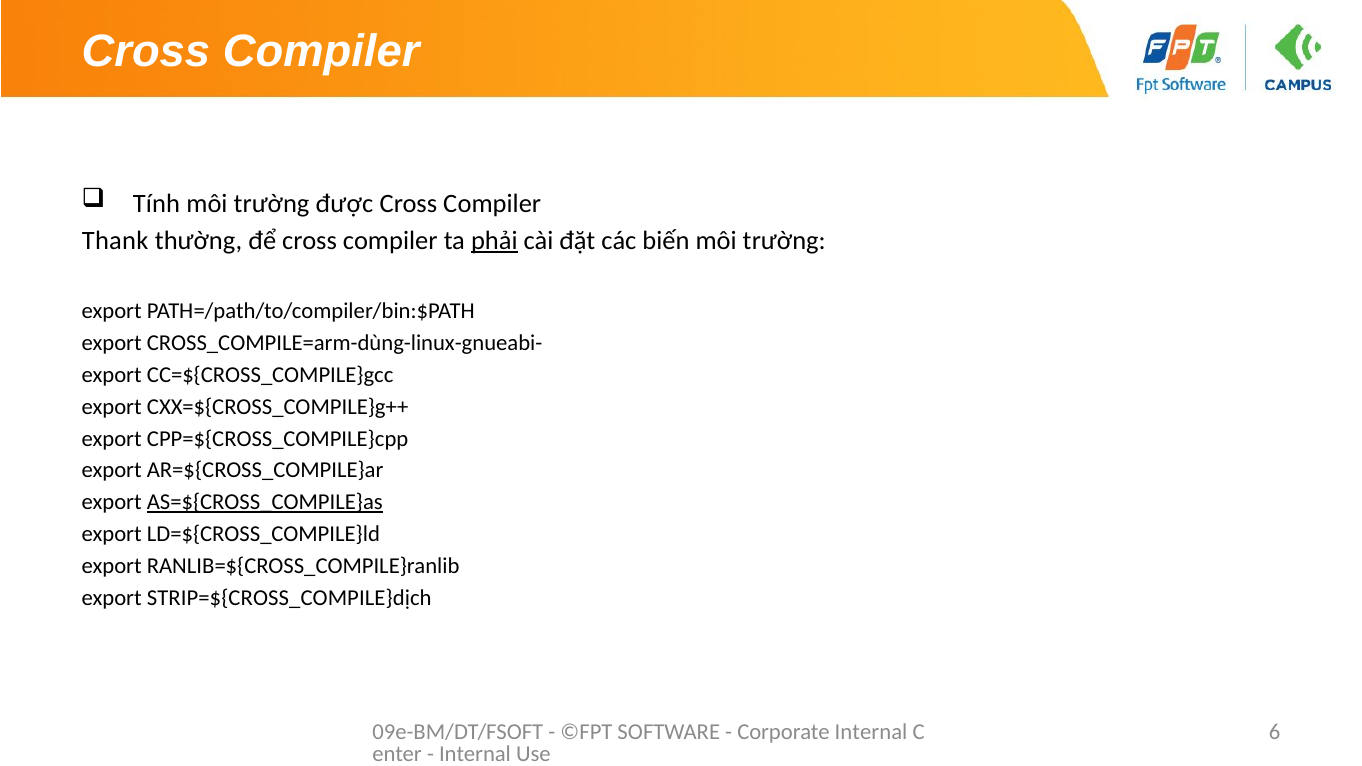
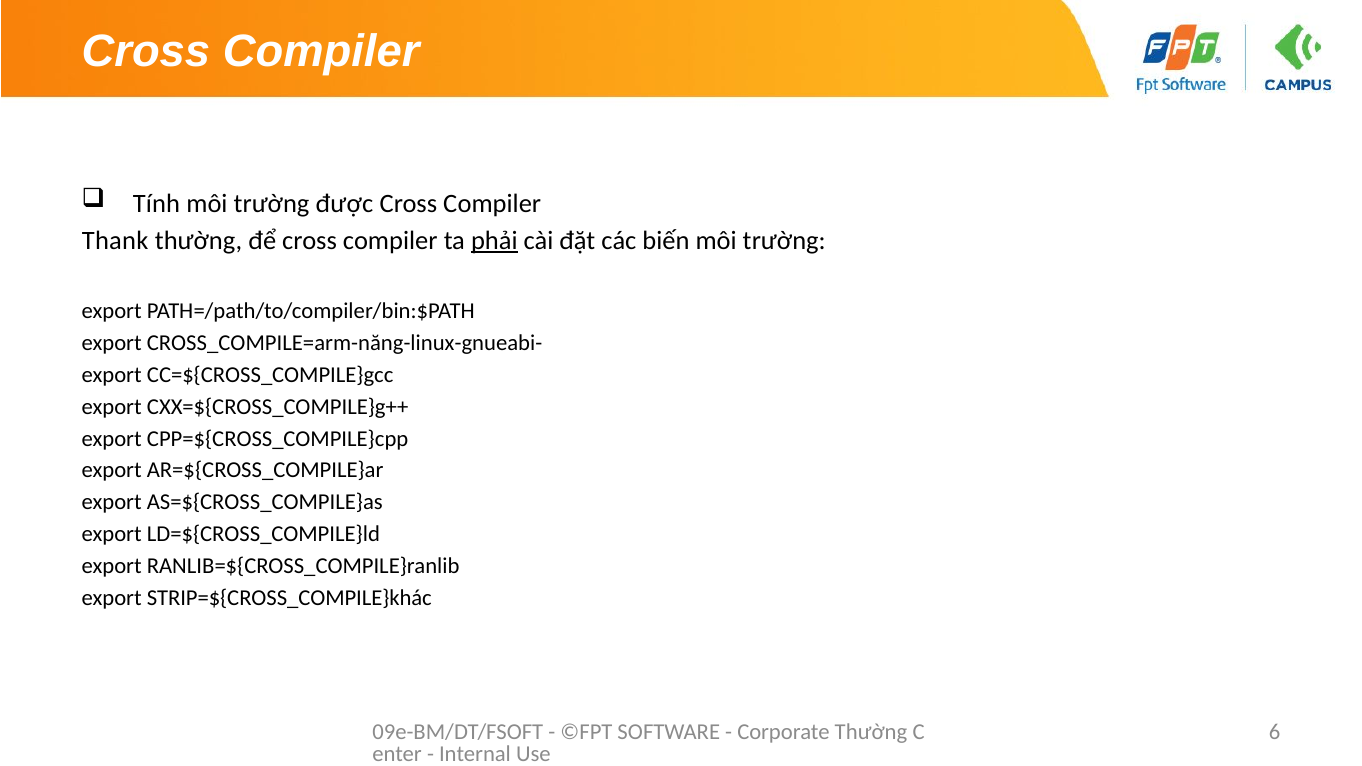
CROSS_COMPILE=arm-dùng-linux-gnueabi-: CROSS_COMPILE=arm-dùng-linux-gnueabi- -> CROSS_COMPILE=arm-năng-linux-gnueabi-
AS=${CROSS_COMPILE}as underline: present -> none
STRIP=${CROSS_COMPILE}dịch: STRIP=${CROSS_COMPILE}dịch -> STRIP=${CROSS_COMPILE}khác
Corporate Internal: Internal -> Thường
